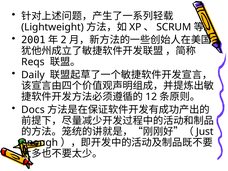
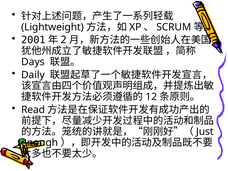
Reqs: Reqs -> Days
Docs: Docs -> Read
